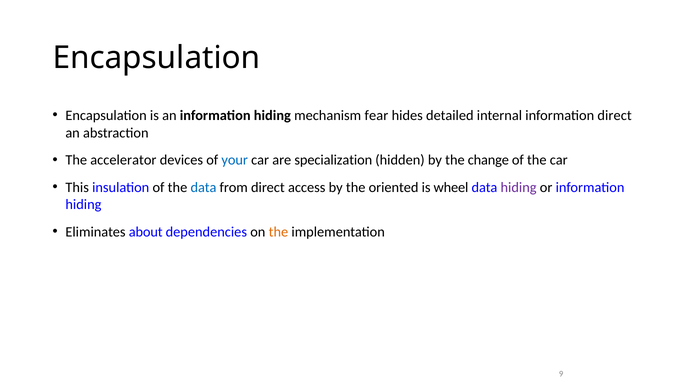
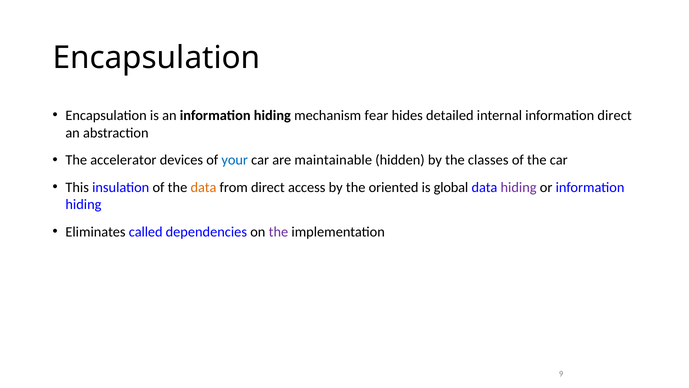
specialization: specialization -> maintainable
change: change -> classes
data at (203, 187) colour: blue -> orange
wheel: wheel -> global
about: about -> called
the at (278, 232) colour: orange -> purple
